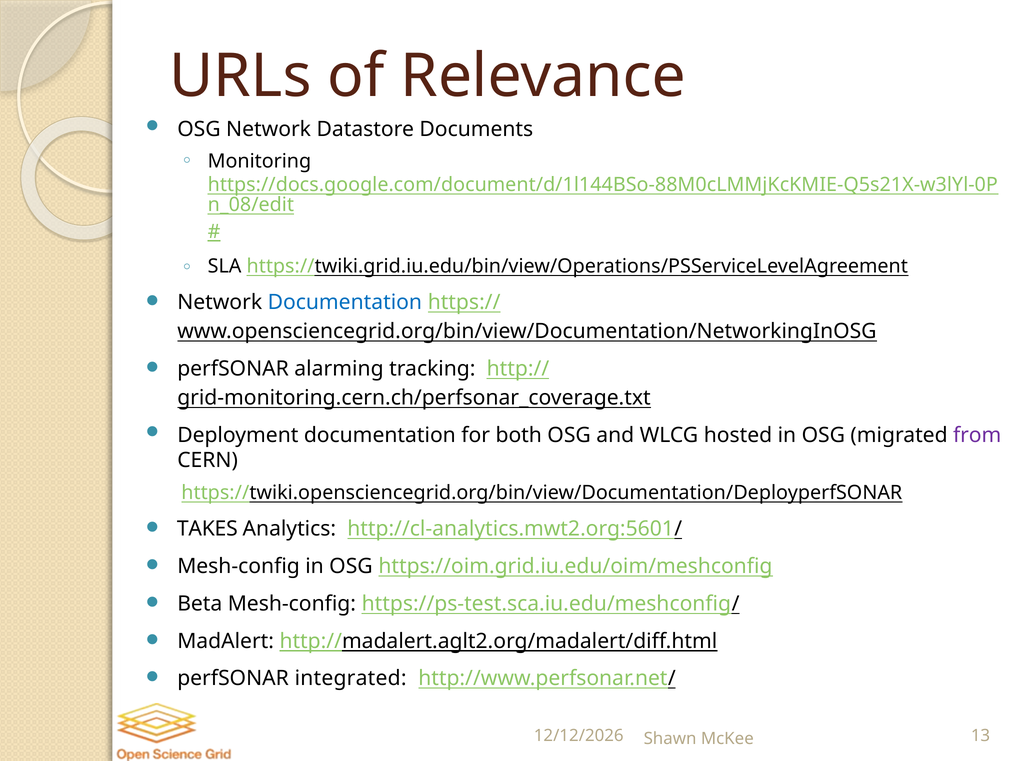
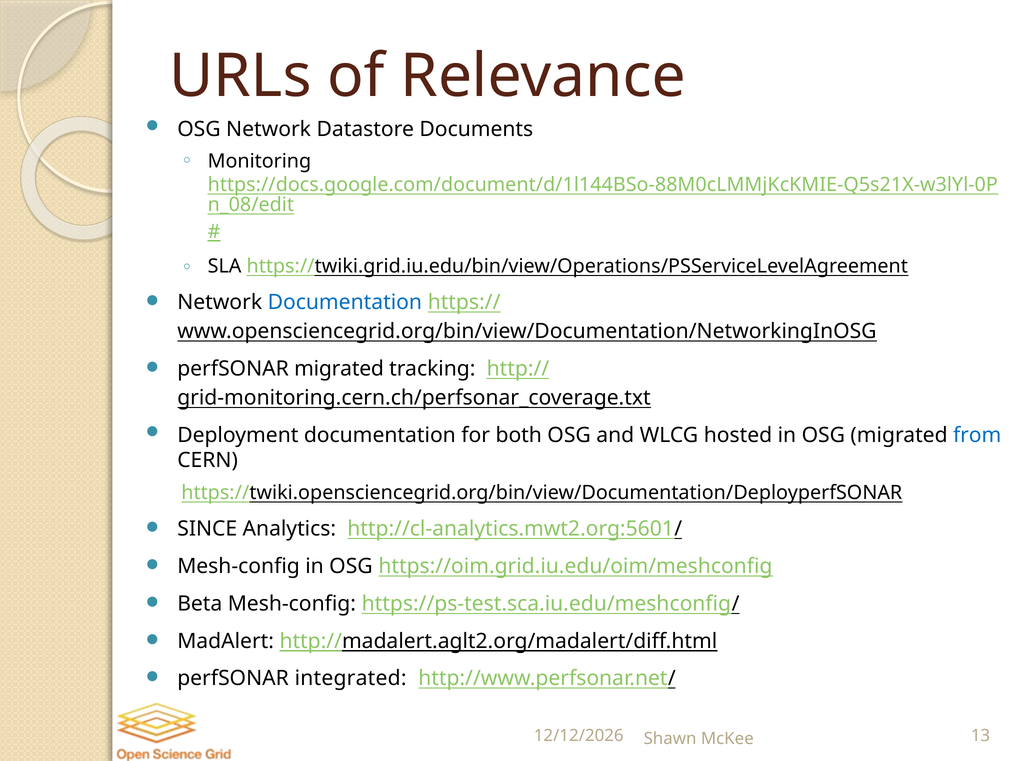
perfSONAR alarming: alarming -> migrated
from colour: purple -> blue
TAKES: TAKES -> SINCE
